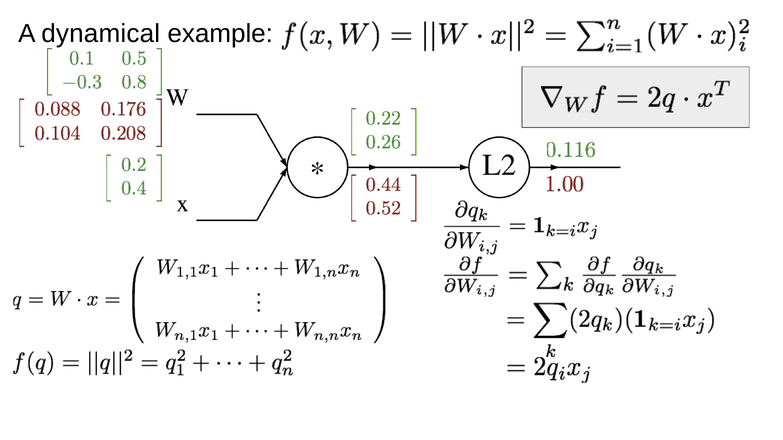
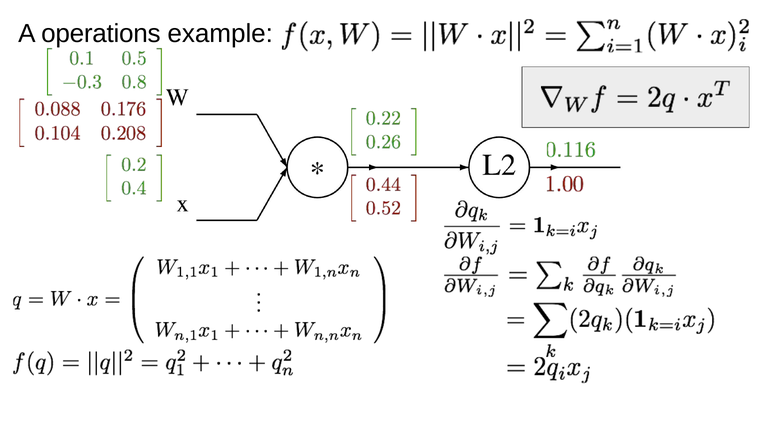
dynamical: dynamical -> operations
